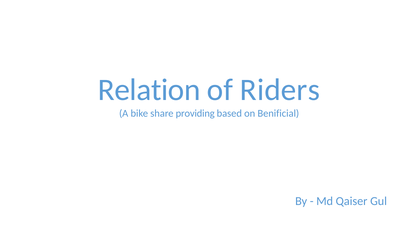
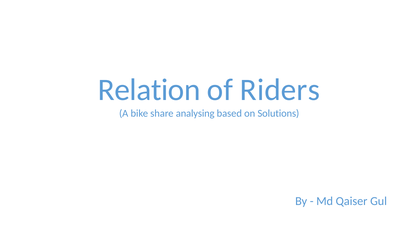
providing: providing -> analysing
Benificial: Benificial -> Solutions
